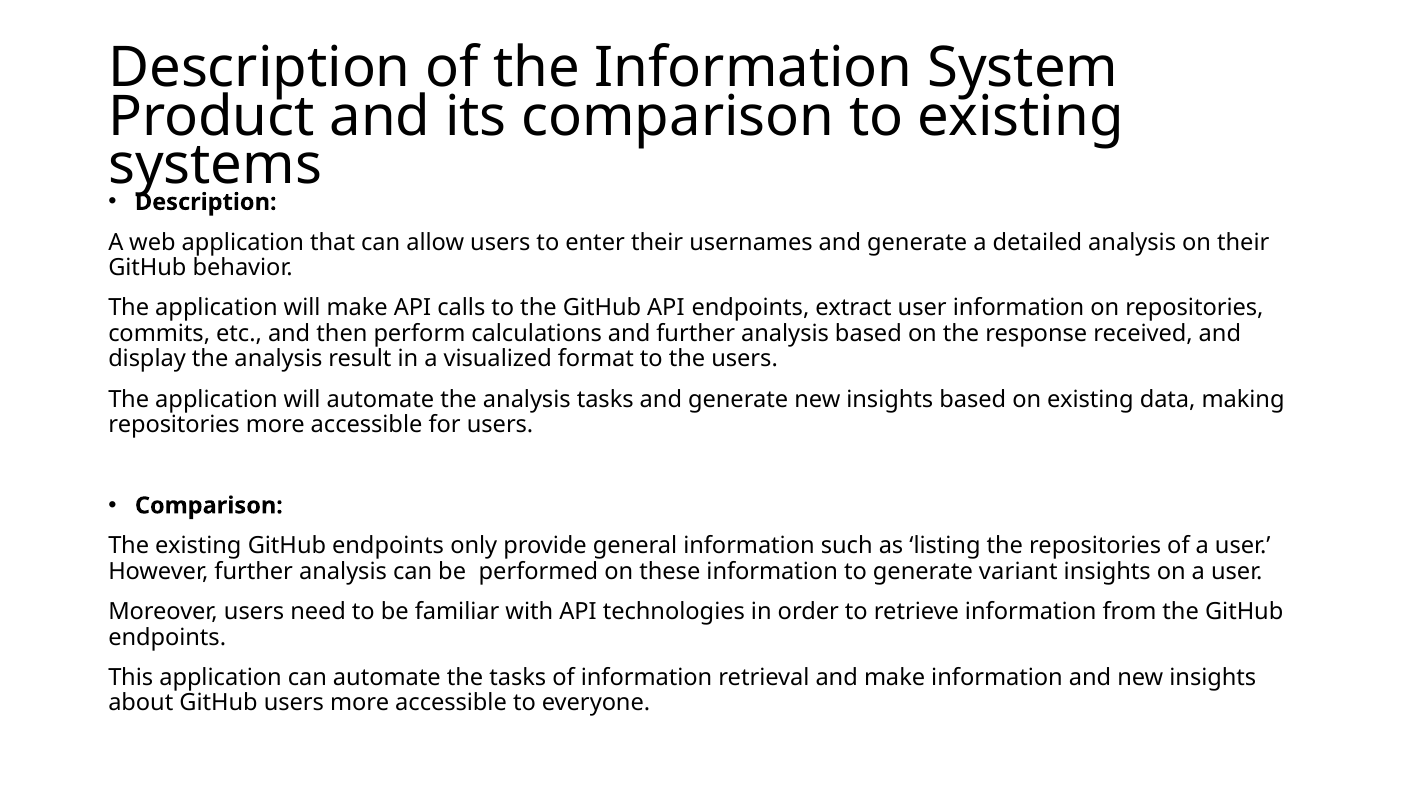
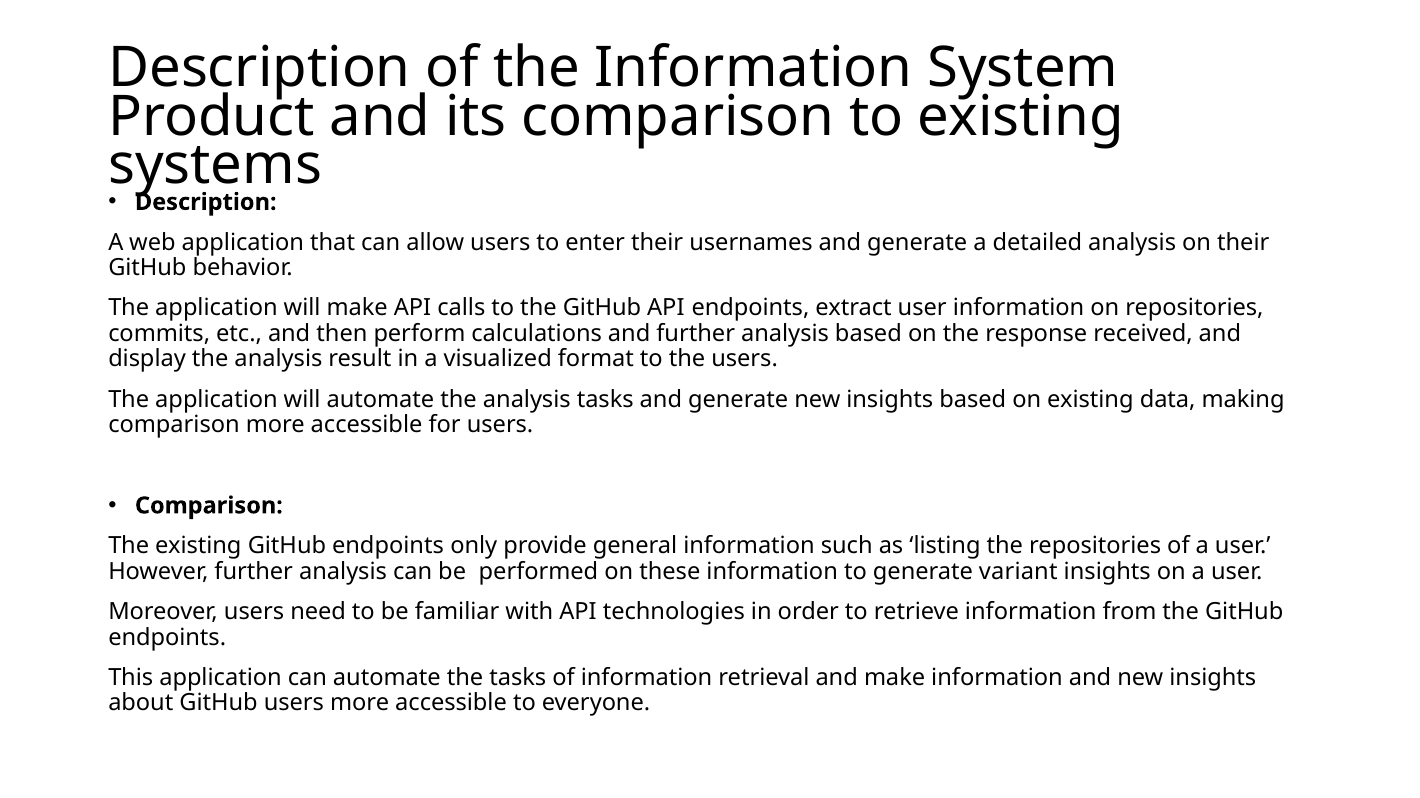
repositories at (174, 425): repositories -> comparison
